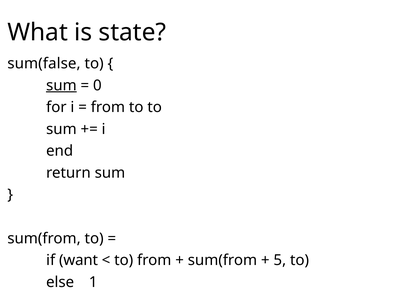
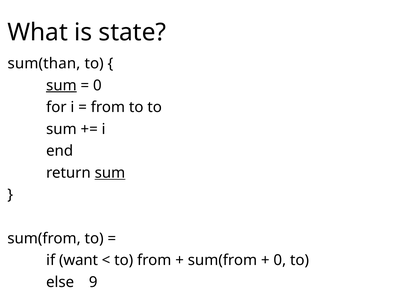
sum(false: sum(false -> sum(than
sum at (110, 173) underline: none -> present
5 at (280, 260): 5 -> 0
1: 1 -> 9
